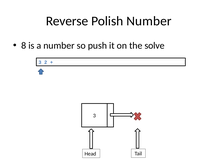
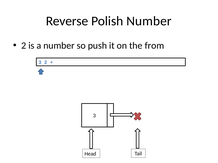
8 at (24, 46): 8 -> 2
solve: solve -> from
